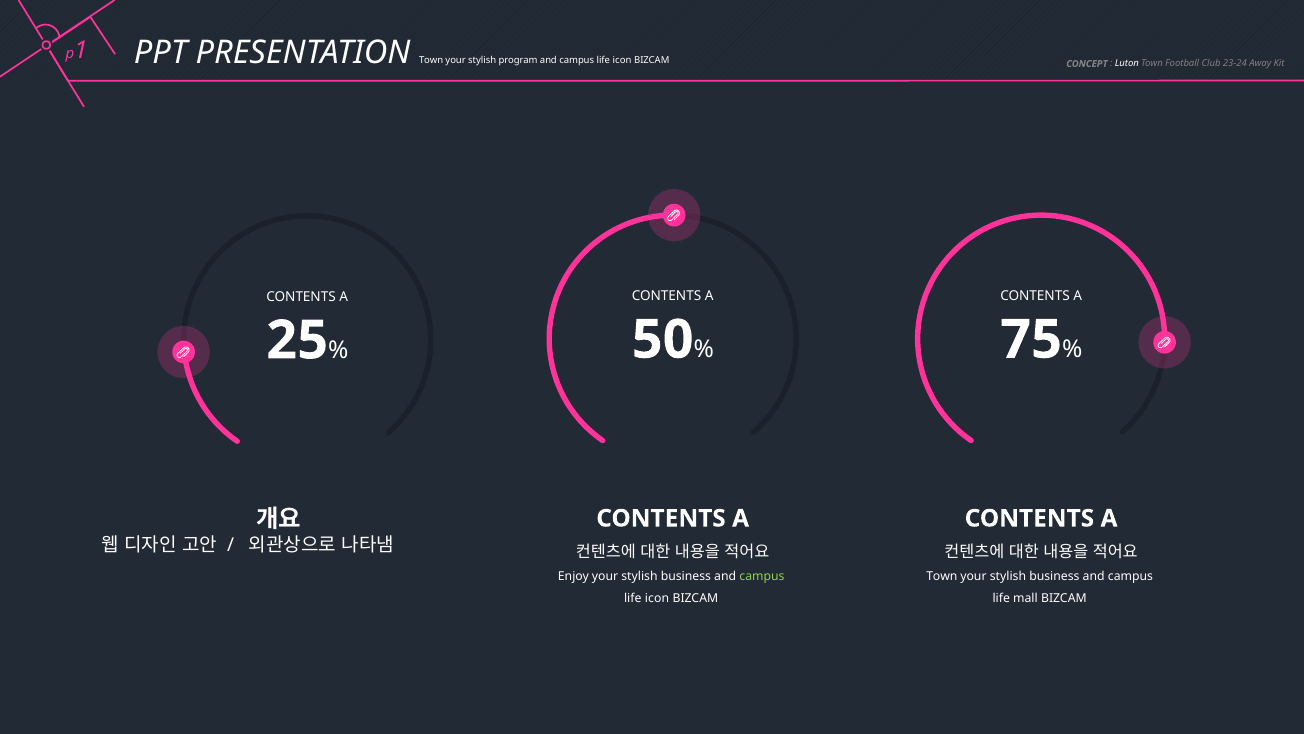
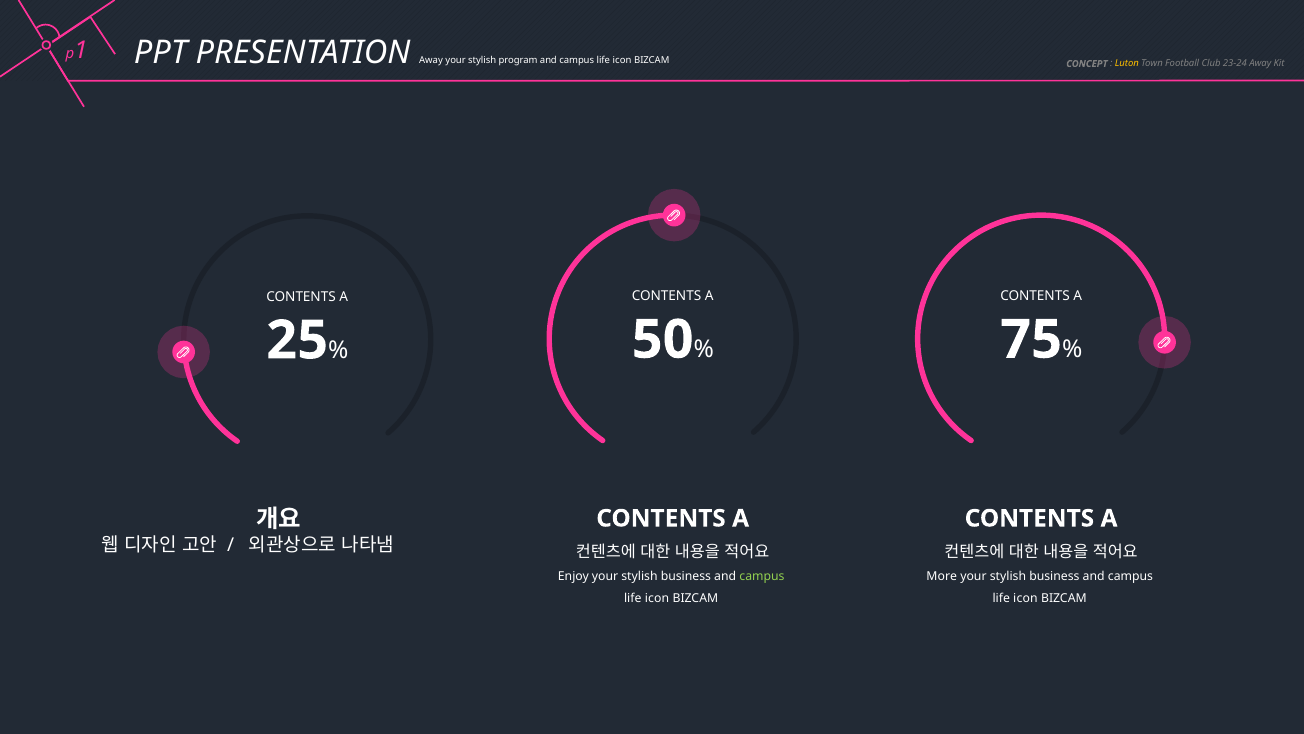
PRESENTATION Town: Town -> Away
Luton colour: white -> yellow
Town at (942, 576): Town -> More
mall at (1025, 598): mall -> icon
